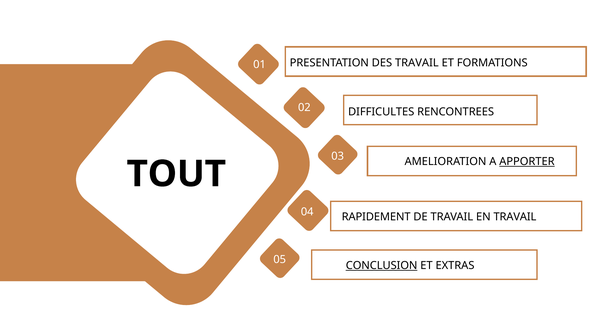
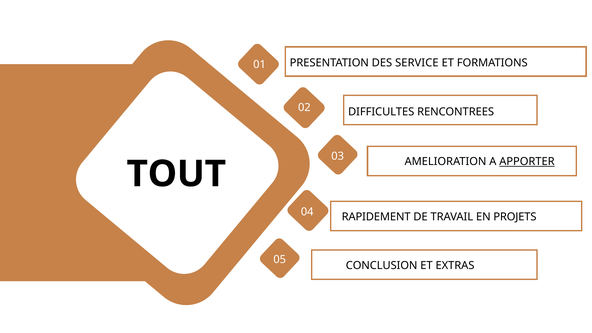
DES TRAVAIL: TRAVAIL -> SERVICE
EN TRAVAIL: TRAVAIL -> PROJETS
CONCLUSION underline: present -> none
